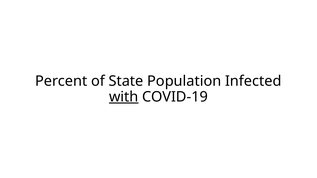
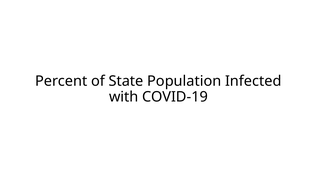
with underline: present -> none
